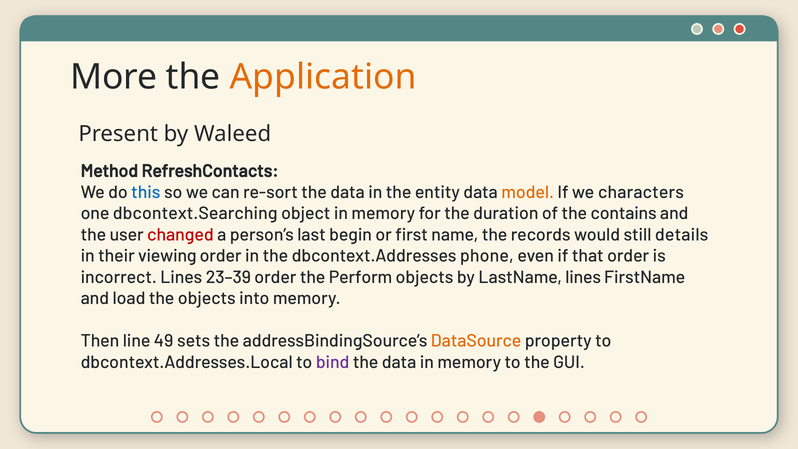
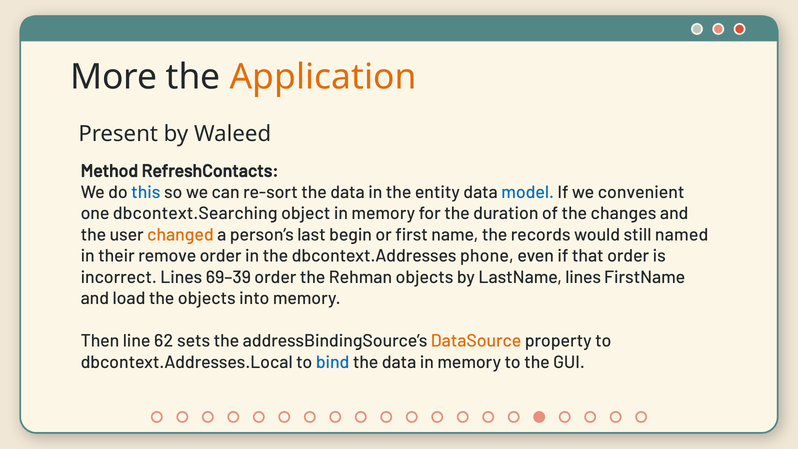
model colour: orange -> blue
characters: characters -> convenient
contains: contains -> changes
changed colour: red -> orange
details: details -> named
viewing: viewing -> remove
23–39: 23–39 -> 69–39
Perform: Perform -> Rehman
49: 49 -> 62
bind colour: purple -> blue
